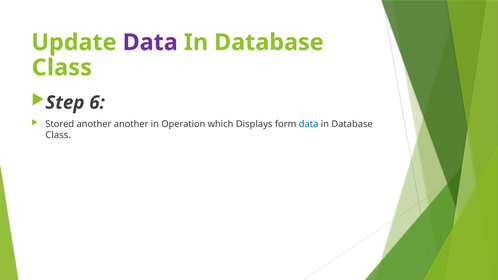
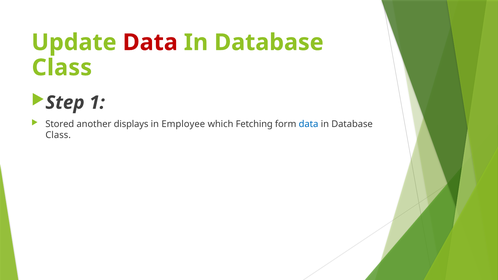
Data at (150, 42) colour: purple -> red
6: 6 -> 1
another another: another -> displays
Operation: Operation -> Employee
Displays: Displays -> Fetching
